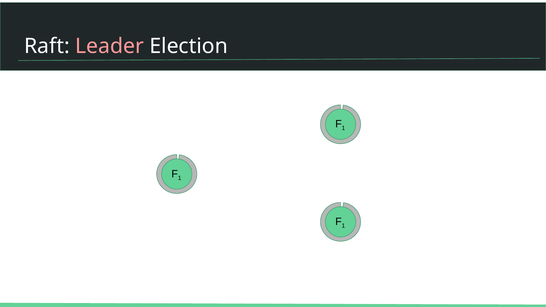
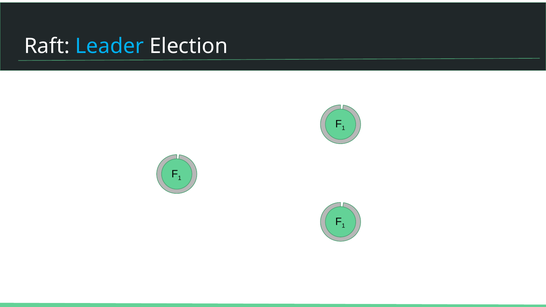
Leader colour: pink -> light blue
